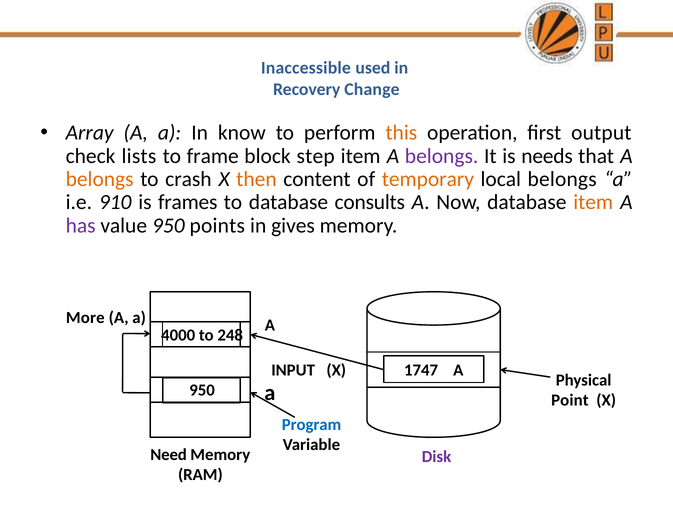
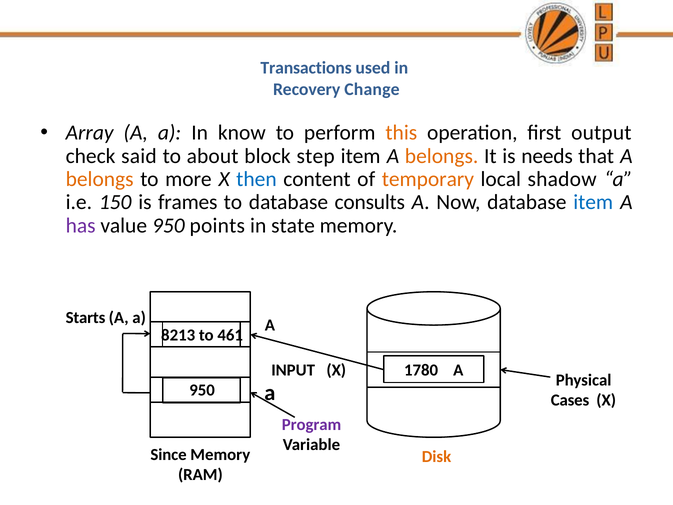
Inaccessible: Inaccessible -> Transactions
lists: lists -> said
frame: frame -> about
belongs at (442, 156) colour: purple -> orange
crash: crash -> more
then colour: orange -> blue
local belongs: belongs -> shadow
910: 910 -> 150
item at (593, 202) colour: orange -> blue
gives: gives -> state
More: More -> Starts
4000: 4000 -> 8213
248: 248 -> 461
1747: 1747 -> 1780
Point: Point -> Cases
Program colour: blue -> purple
Need: Need -> Since
Disk colour: purple -> orange
